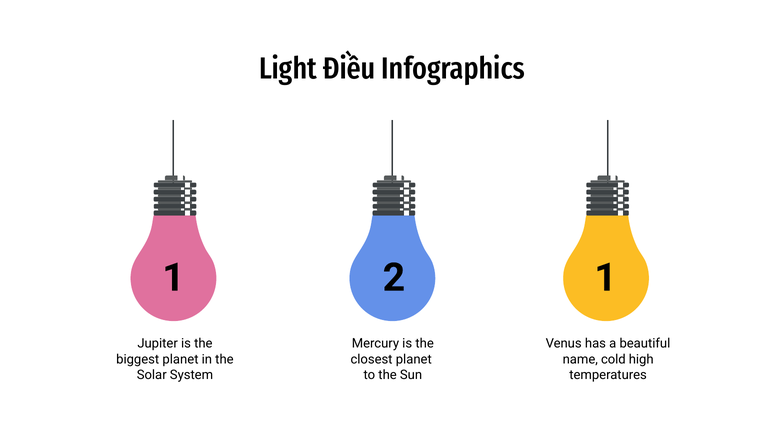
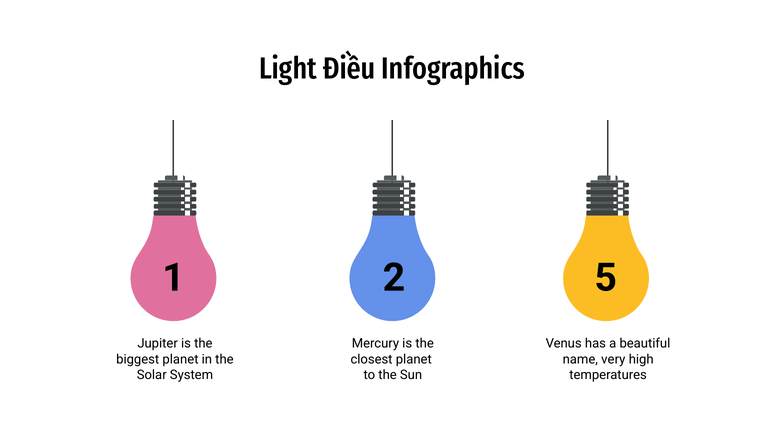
2 1: 1 -> 5
cold: cold -> very
